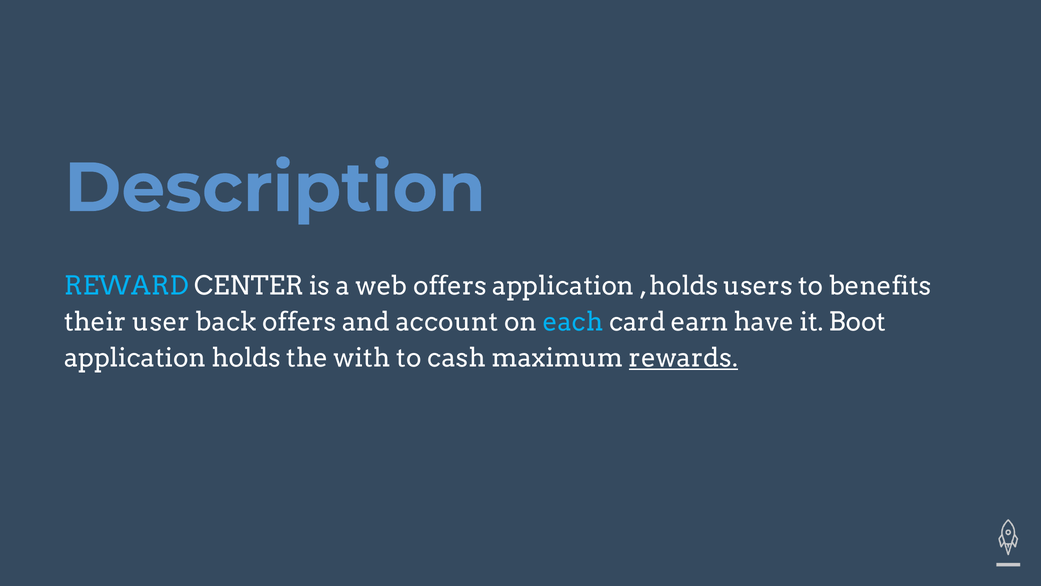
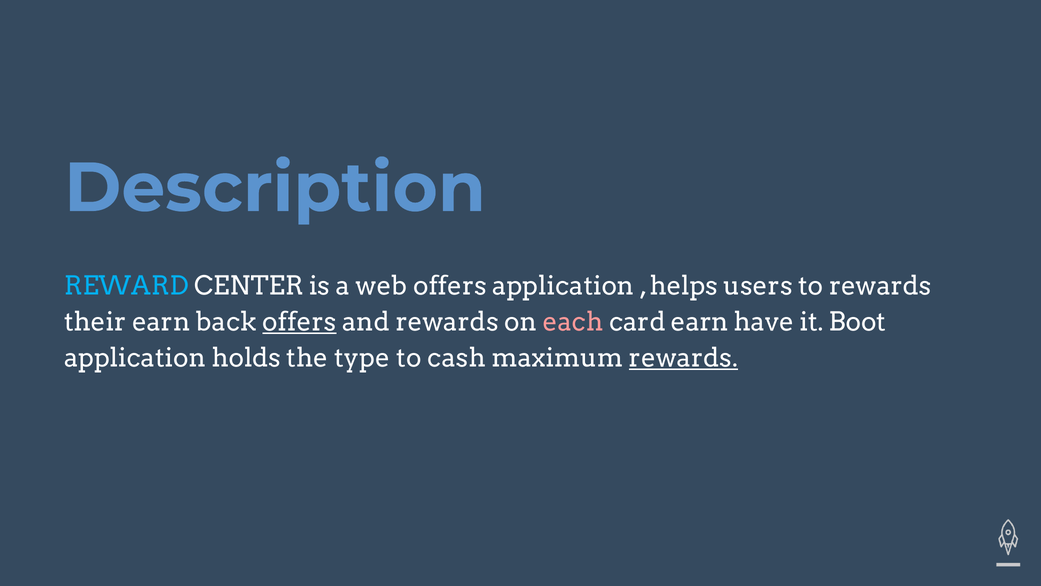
holds at (684, 286): holds -> helps
to benefits: benefits -> rewards
their user: user -> earn
offers at (299, 322) underline: none -> present
and account: account -> rewards
each colour: light blue -> pink
with: with -> type
